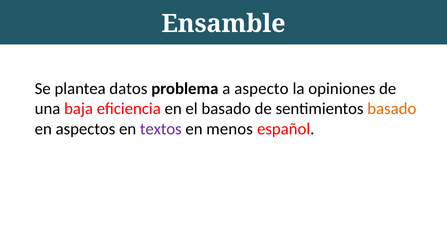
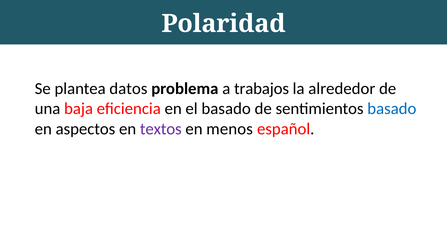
Ensamble: Ensamble -> Polaridad
aspecto: aspecto -> trabajos
opiniones: opiniones -> alrededor
basado at (392, 109) colour: orange -> blue
